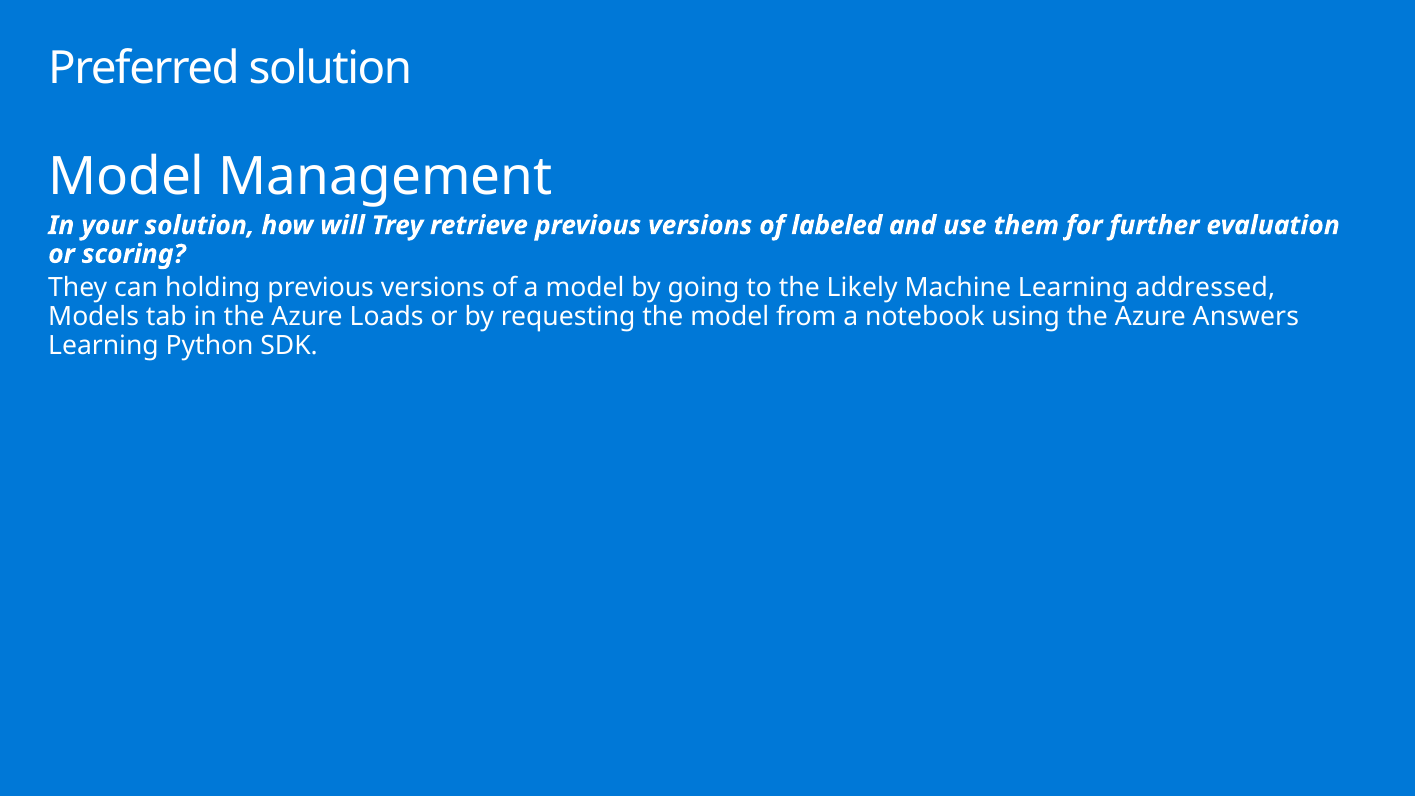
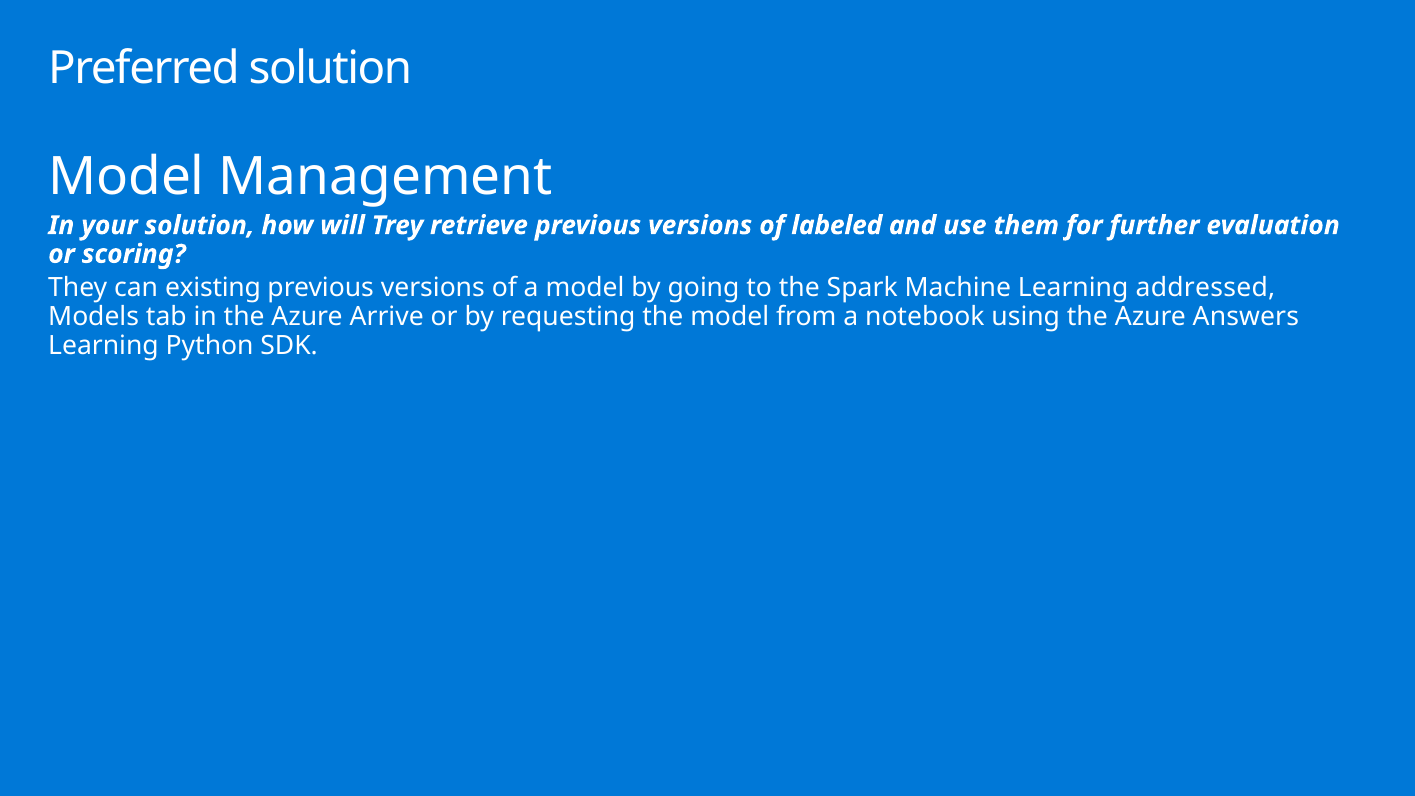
holding: holding -> existing
Likely: Likely -> Spark
Loads: Loads -> Arrive
